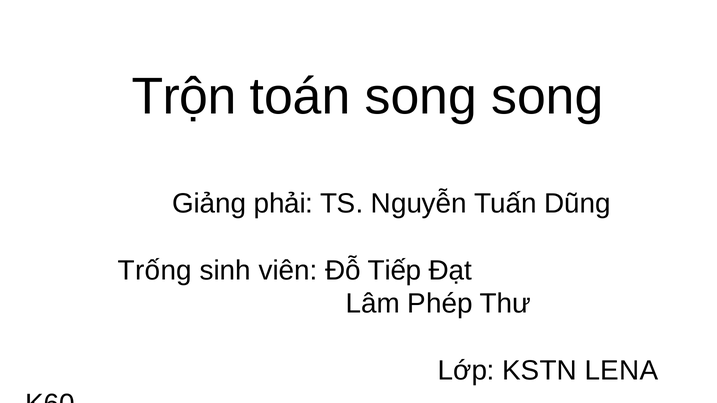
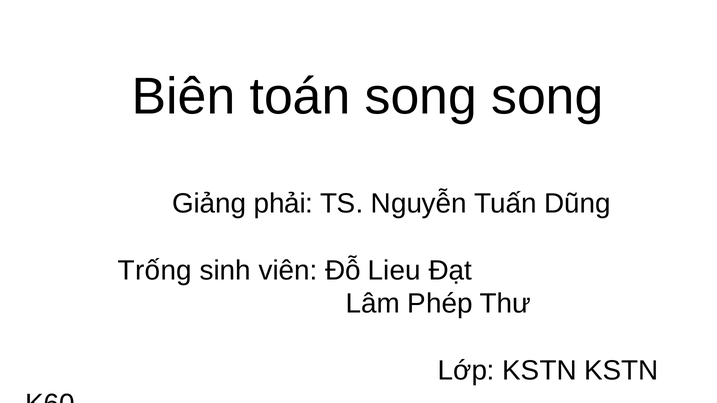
Trộn: Trộn -> Biên
Tiếp: Tiếp -> Lieu
KSTN LENA: LENA -> KSTN
